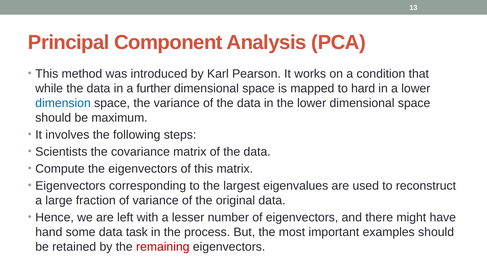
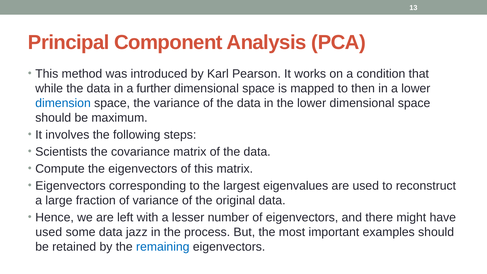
hard: hard -> then
hand at (49, 232): hand -> used
task: task -> jazz
remaining colour: red -> blue
